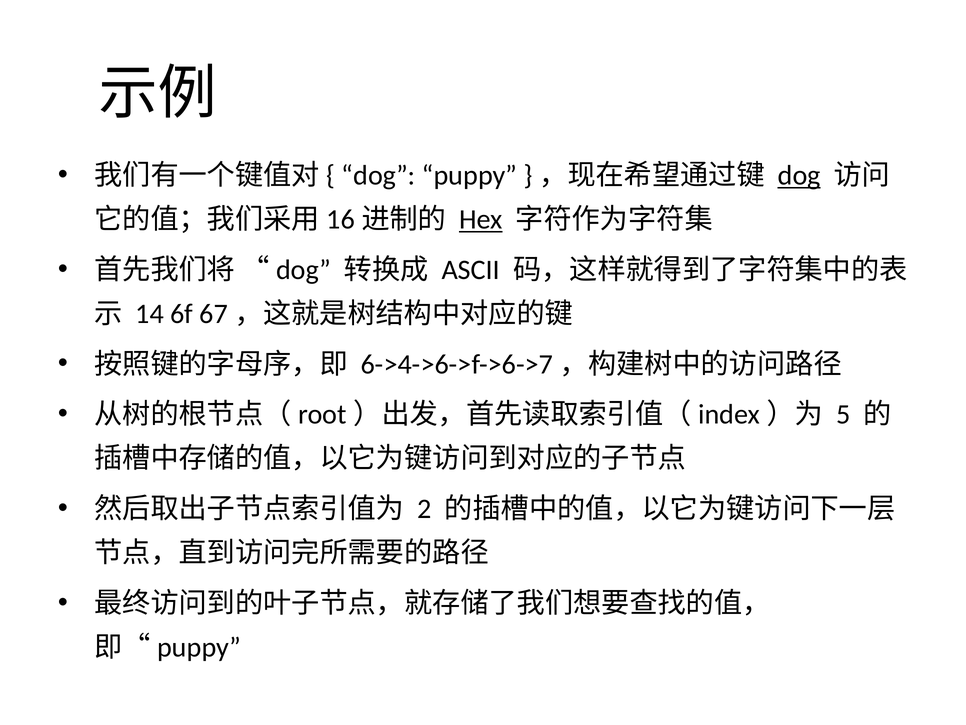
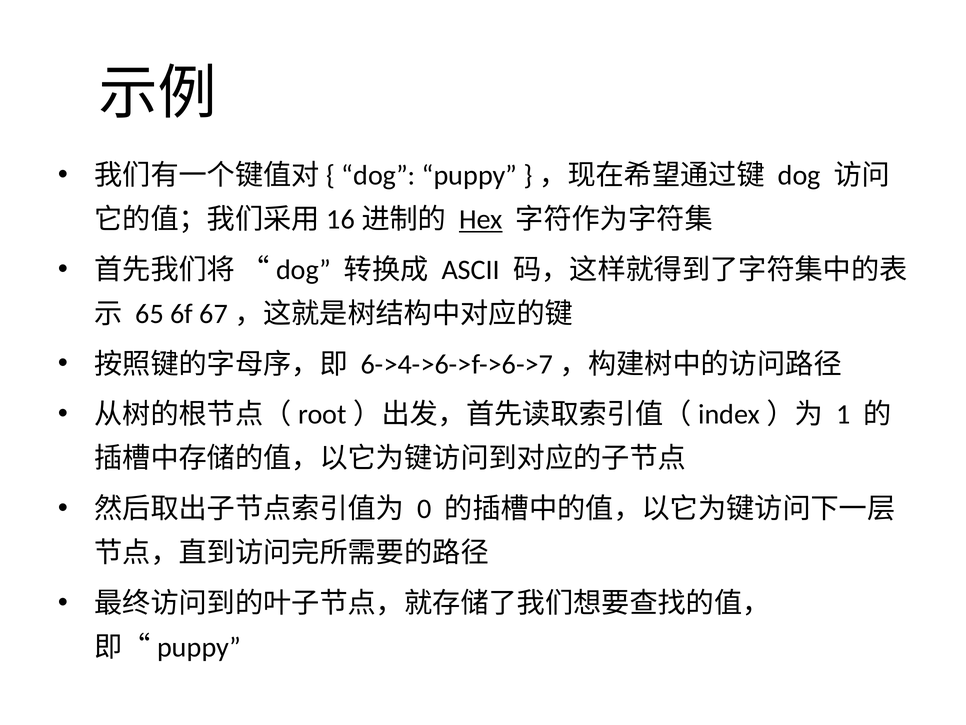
dog at (799, 175) underline: present -> none
14: 14 -> 65
5: 5 -> 1
2: 2 -> 0
